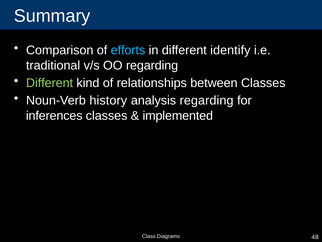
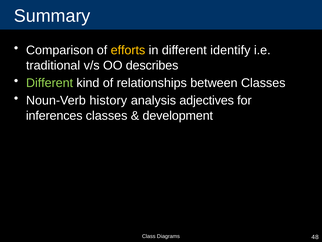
efforts colour: light blue -> yellow
OO regarding: regarding -> describes
analysis regarding: regarding -> adjectives
implemented: implemented -> development
